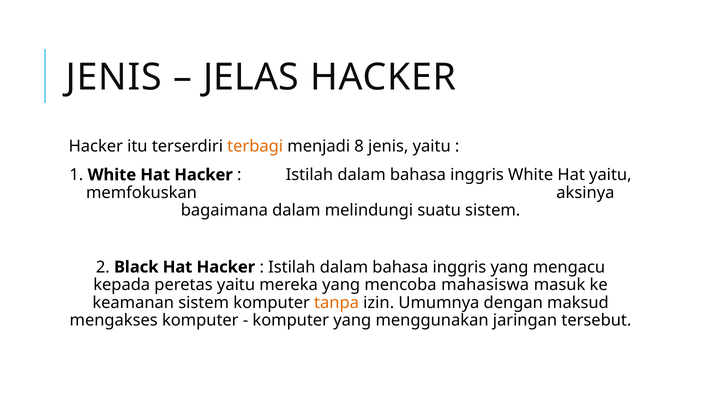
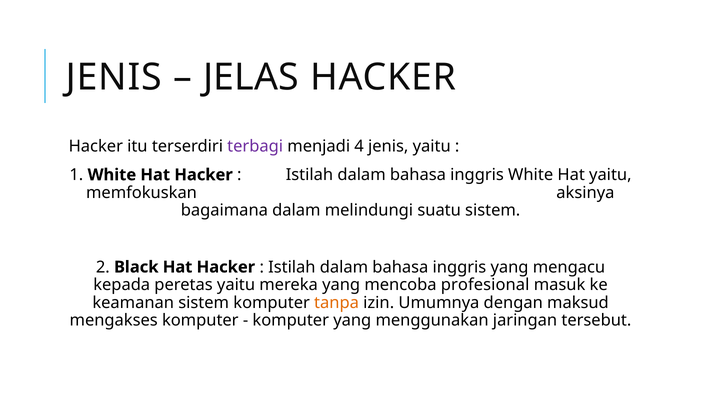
terbagi colour: orange -> purple
8: 8 -> 4
mahasiswa: mahasiswa -> profesional
